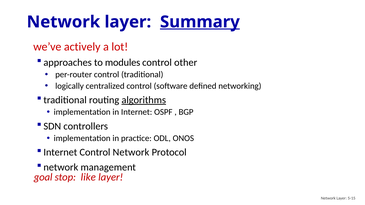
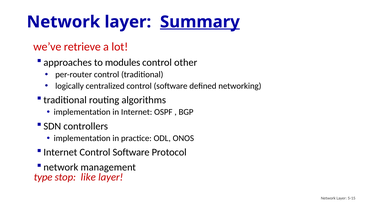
actively: actively -> retrieve
algorithms underline: present -> none
Internet Control Network: Network -> Software
goal: goal -> type
